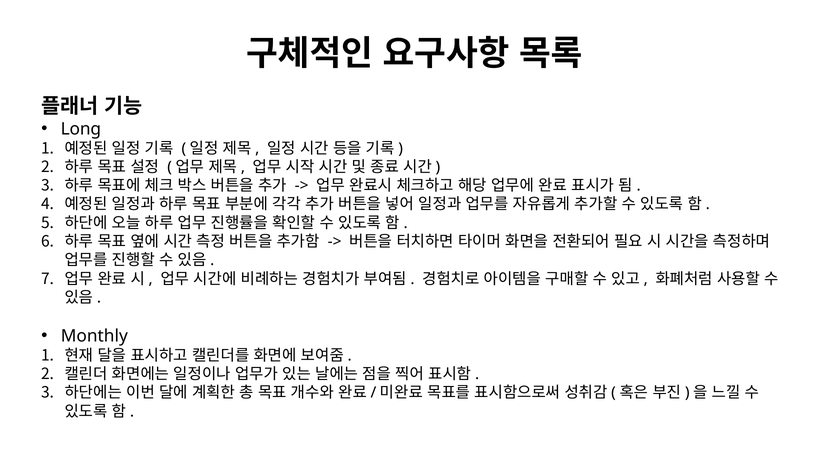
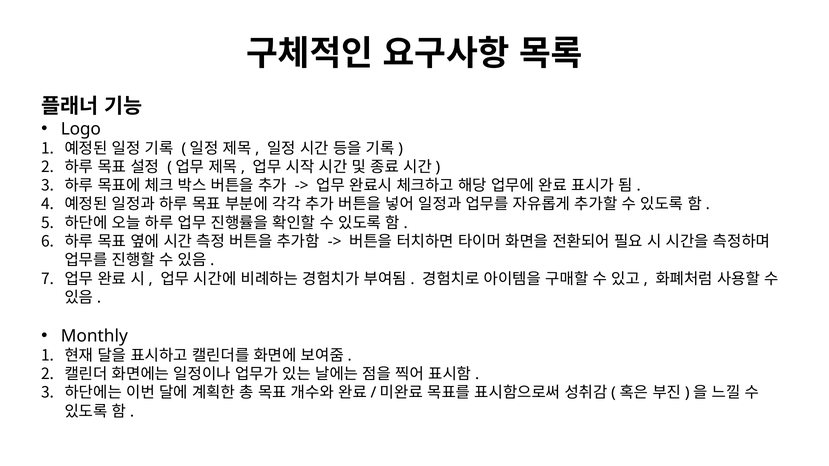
Long: Long -> Logo
